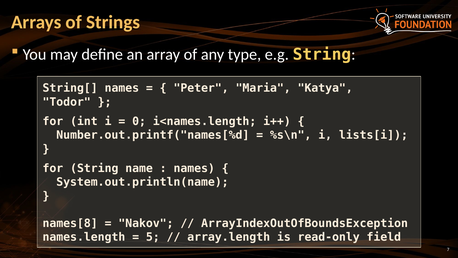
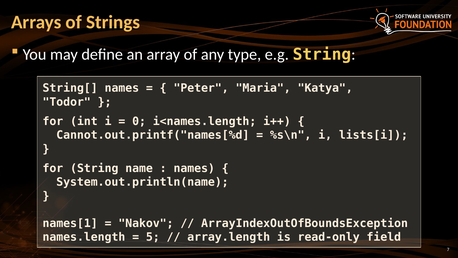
Number.out.printf("names[%d: Number.out.printf("names[%d -> Cannot.out.printf("names[%d
names[8: names[8 -> names[1
